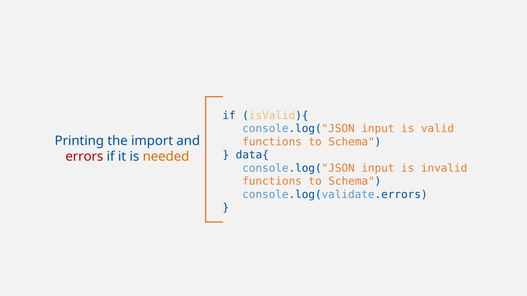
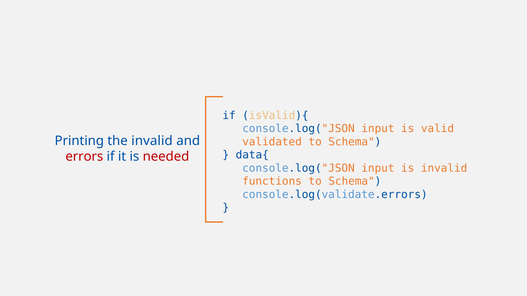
functions at (272, 142): functions -> validated
the import: import -> invalid
needed colour: orange -> red
